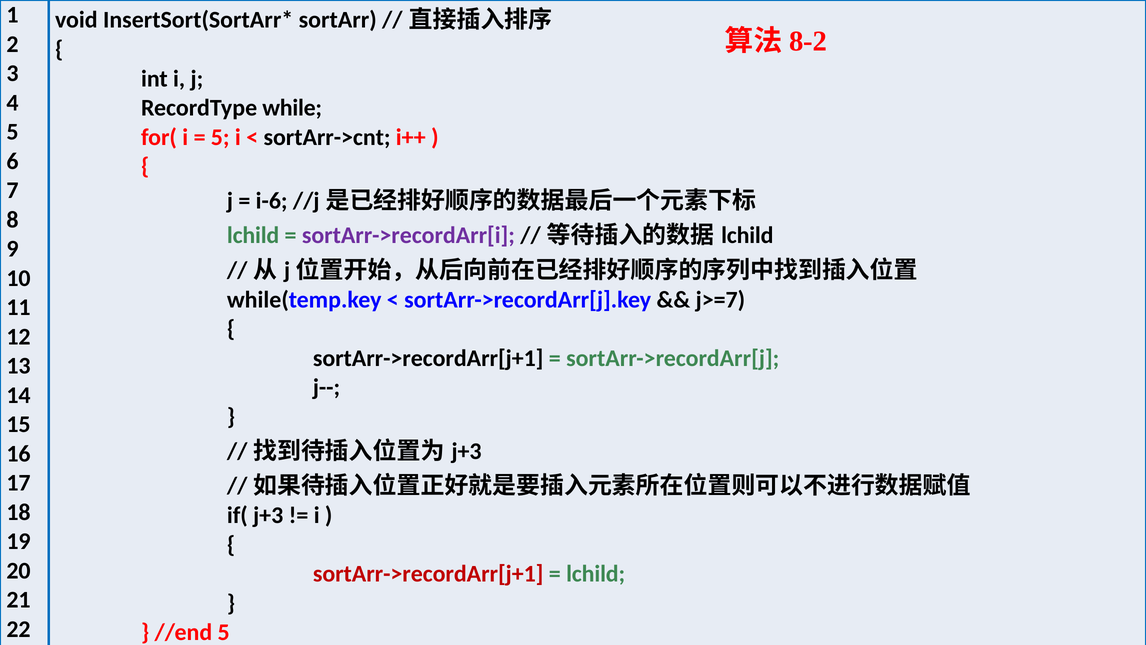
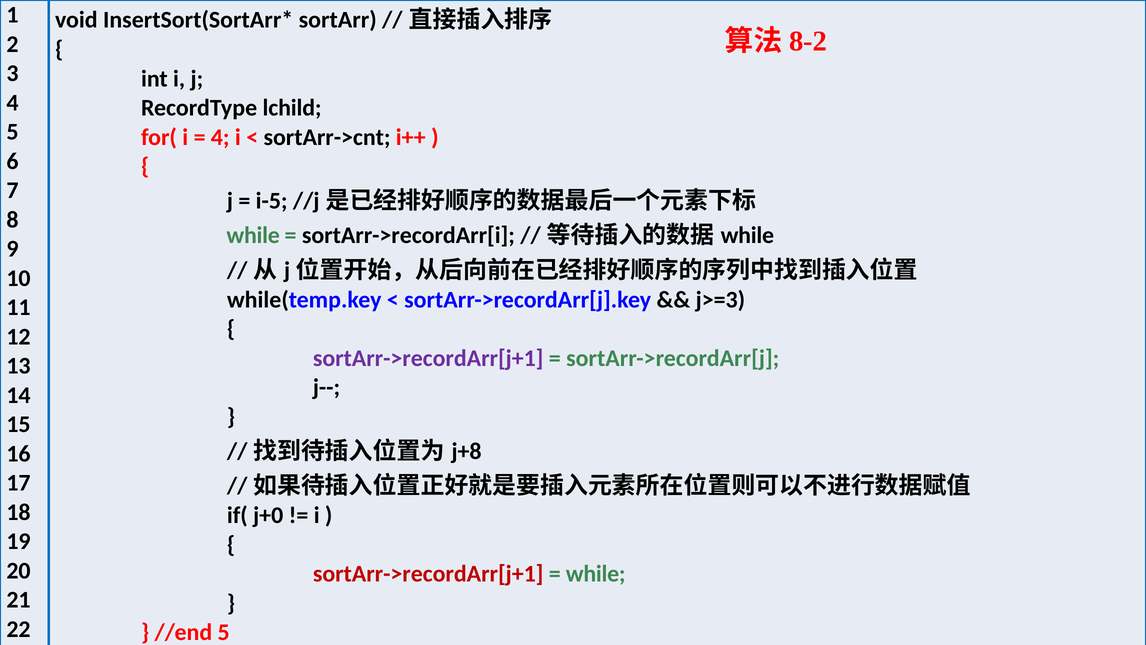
while: while -> lchild
5 at (220, 137): 5 -> 4
i-6: i-6 -> i-5
lchild at (253, 235): lchild -> while
sortArr->recordArr[i colour: purple -> black
lchild at (747, 235): lchild -> while
j>=7: j>=7 -> j>=3
sortArr->recordArr[j+1 at (428, 358) colour: black -> purple
j+3 at (467, 451): j+3 -> j+8
if( j+3: j+3 -> j+0
lchild at (596, 574): lchild -> while
